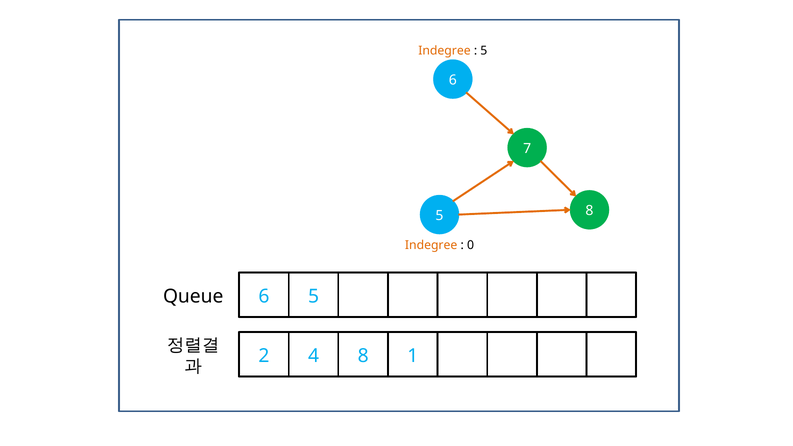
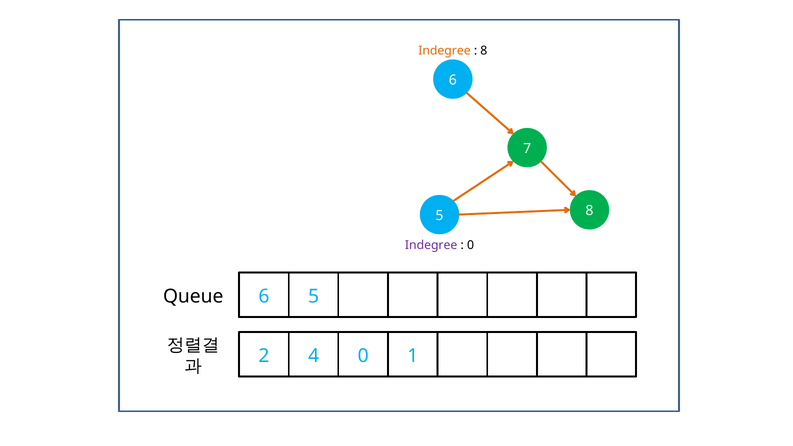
5 at (484, 50): 5 -> 8
Indegree at (431, 245) colour: orange -> purple
4 8: 8 -> 0
